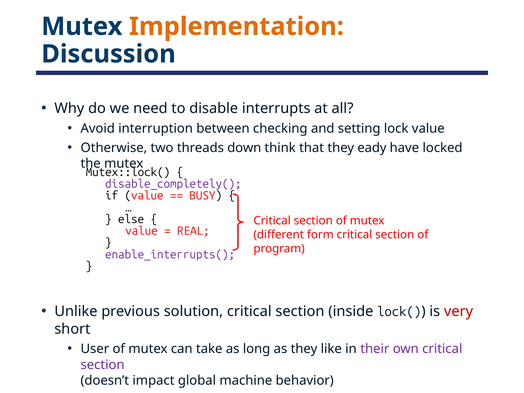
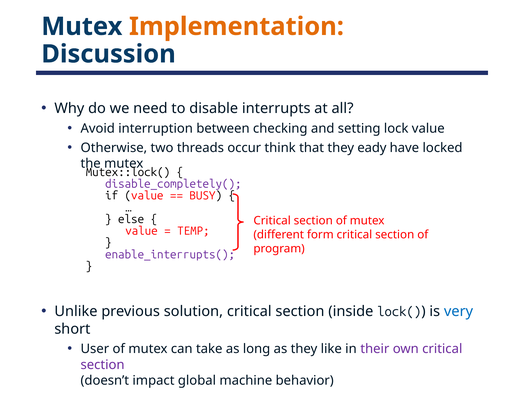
down: down -> occur
REAL: REAL -> TEMP
very colour: red -> blue
